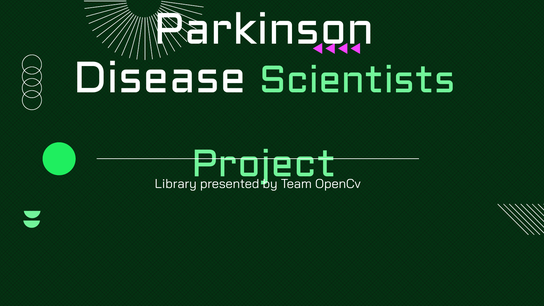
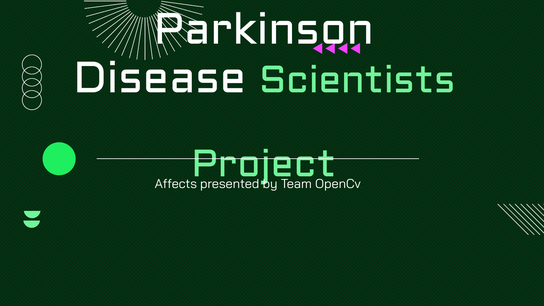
Library: Library -> Affects
